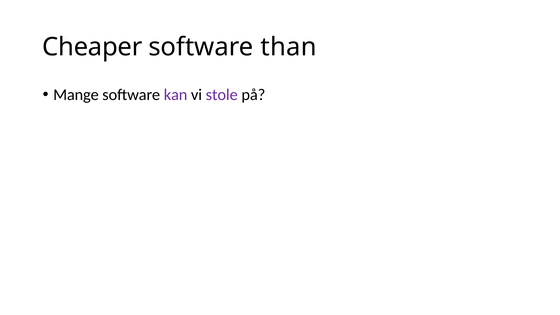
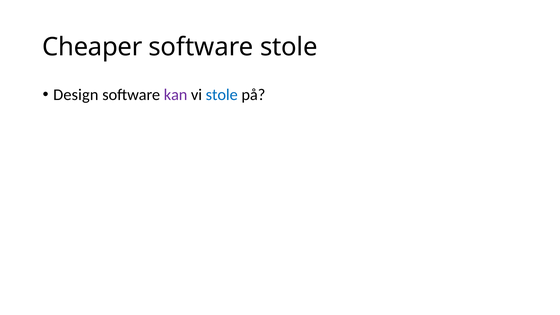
software than: than -> stole
Mange: Mange -> Design
stole at (222, 95) colour: purple -> blue
